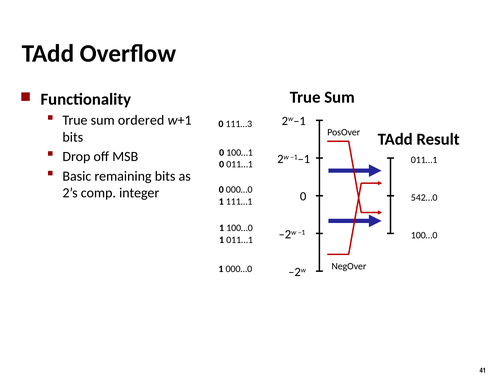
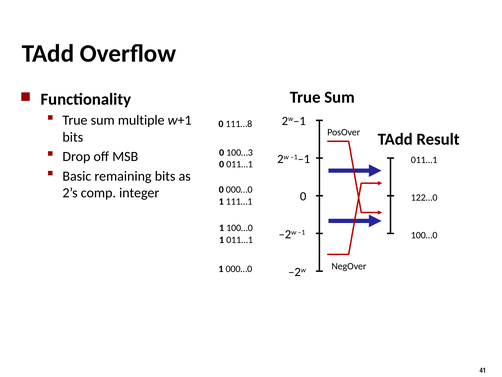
ordered: ordered -> multiple
111…3: 111…3 -> 111…8
100…1: 100…1 -> 100…3
542…0: 542…0 -> 122…0
